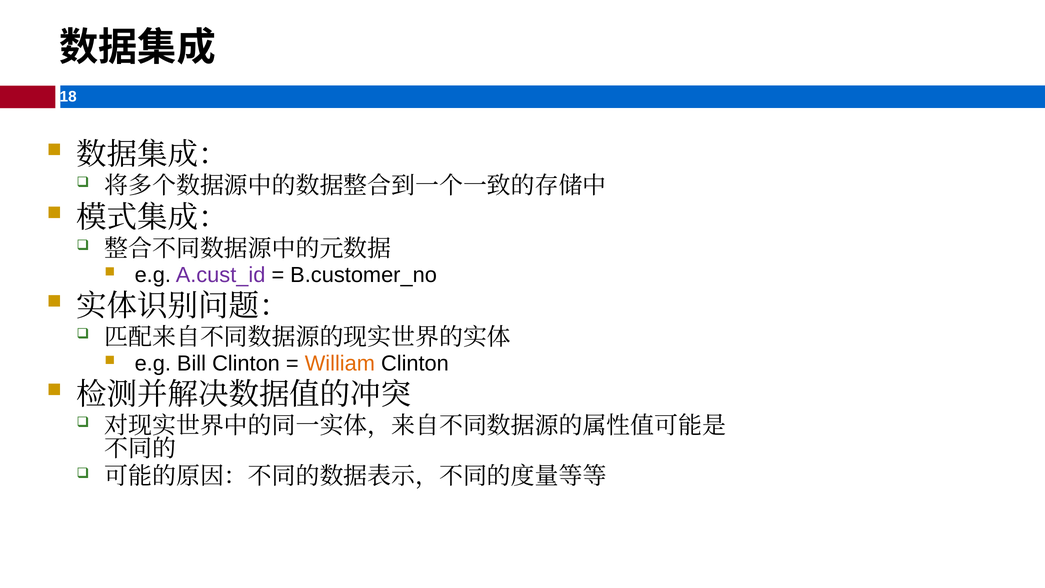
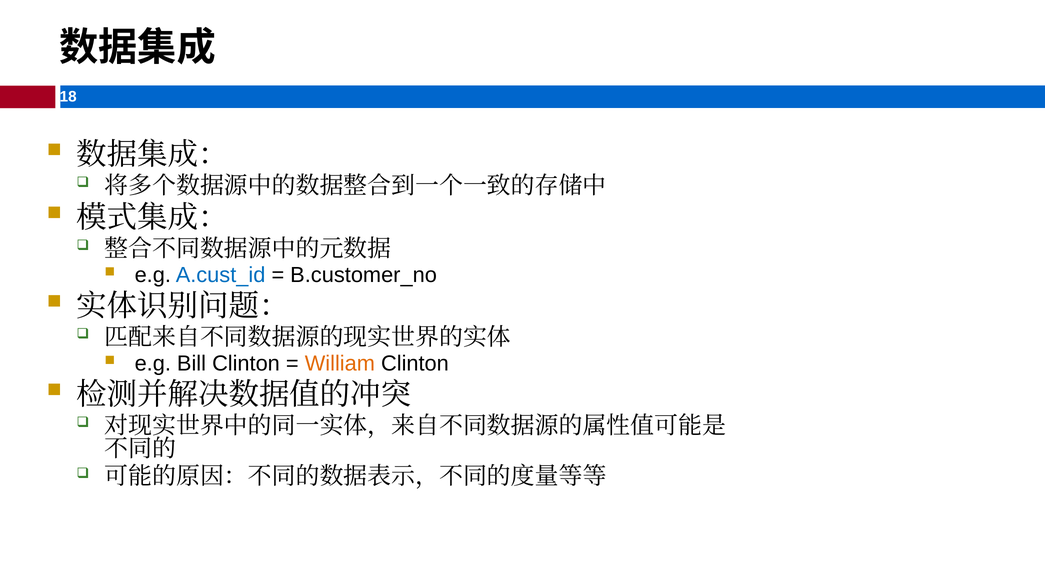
A.cust_id colour: purple -> blue
